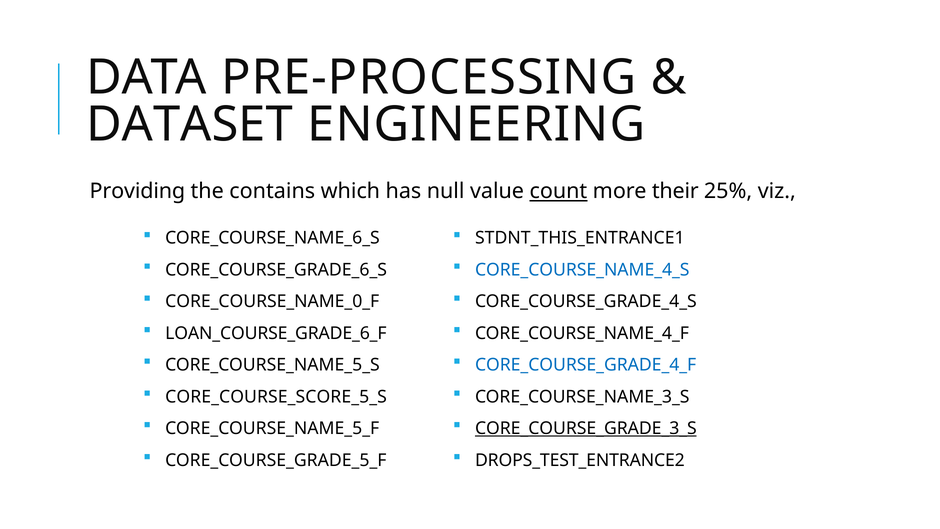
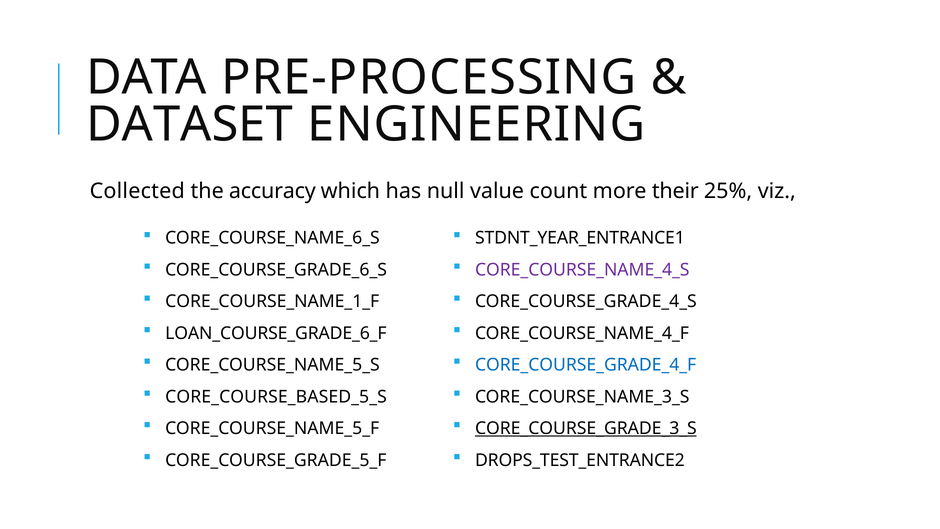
Providing: Providing -> Collected
contains: contains -> accuracy
count underline: present -> none
STDNT_THIS_ENTRANCE1: STDNT_THIS_ENTRANCE1 -> STDNT_YEAR_ENTRANCE1
CORE_COURSE_NAME_4_S colour: blue -> purple
CORE_COURSE_NAME_0_F: CORE_COURSE_NAME_0_F -> CORE_COURSE_NAME_1_F
CORE_COURSE_SCORE_5_S: CORE_COURSE_SCORE_5_S -> CORE_COURSE_BASED_5_S
